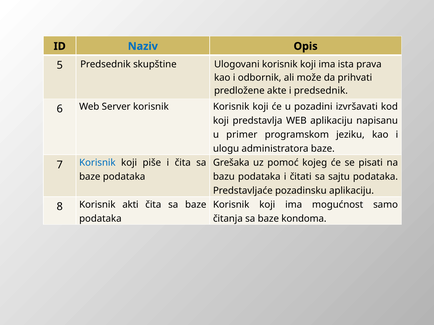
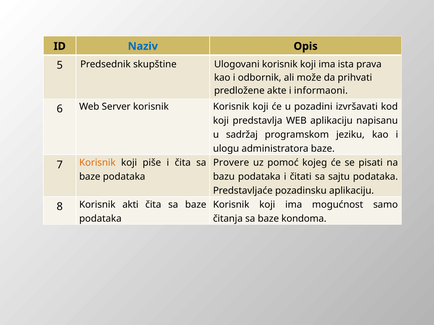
i predsednik: predsednik -> informaoni
primer: primer -> sadržaj
Grešaka: Grešaka -> Provere
Korisnik at (97, 163) colour: blue -> orange
